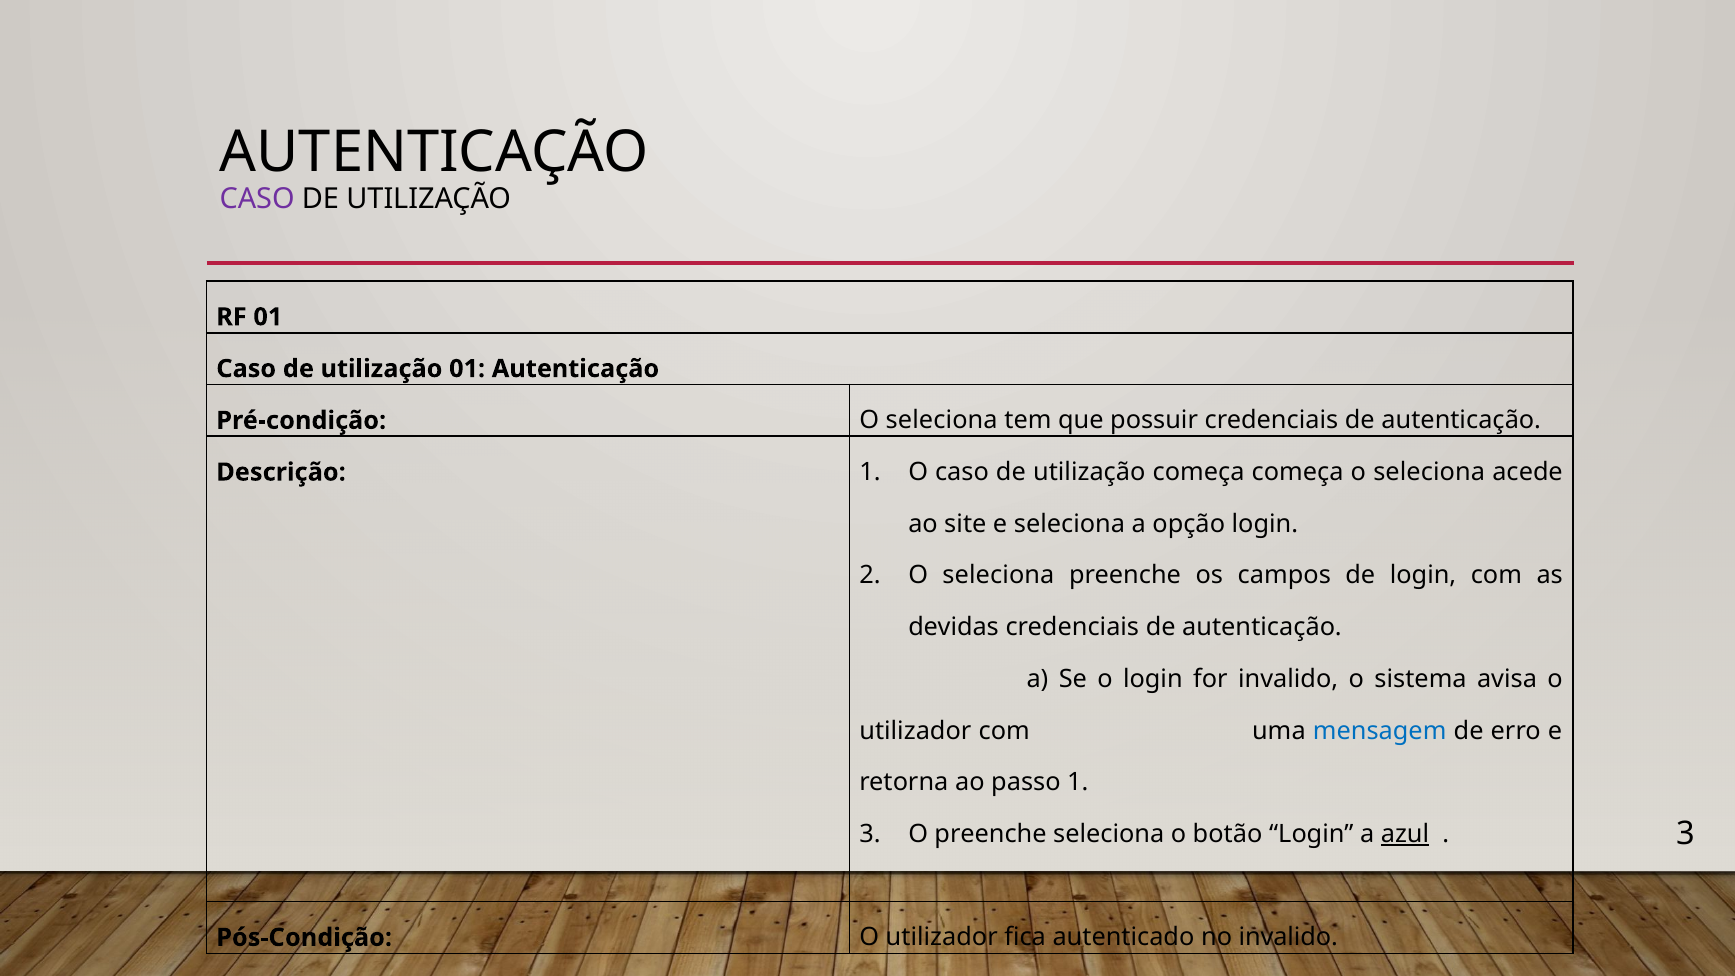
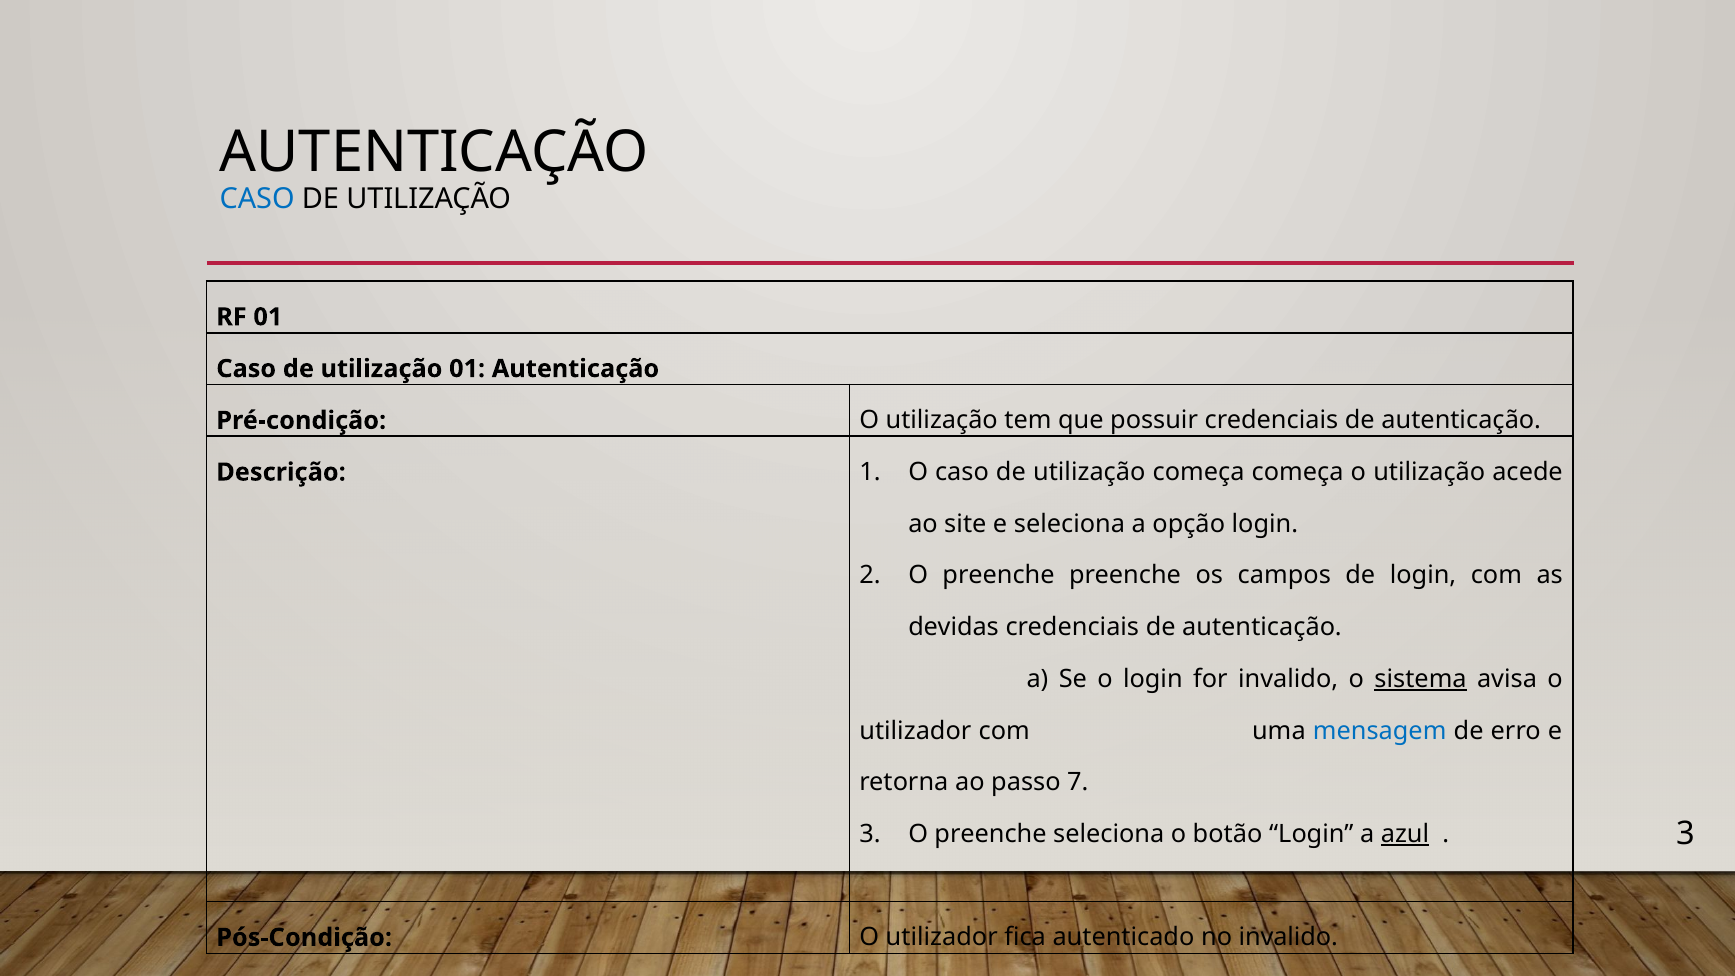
CASO at (257, 199) colour: purple -> blue
Pré-condição O seleciona: seleciona -> utilização
seleciona at (1429, 472): seleciona -> utilização
2 O seleciona: seleciona -> preenche
sistema underline: none -> present
passo 1: 1 -> 7
